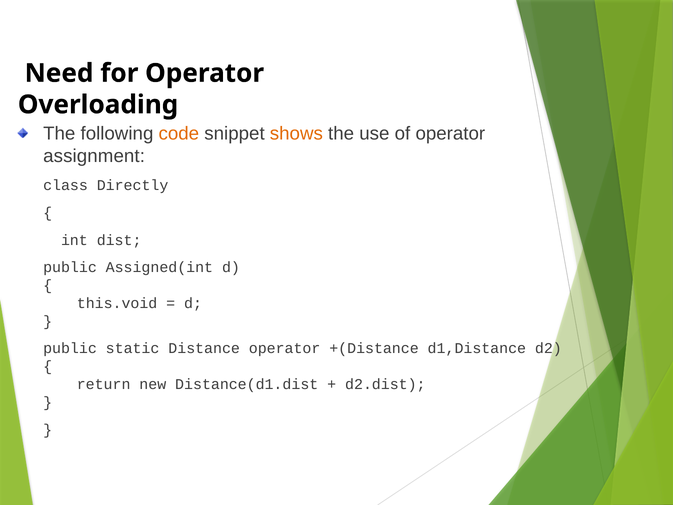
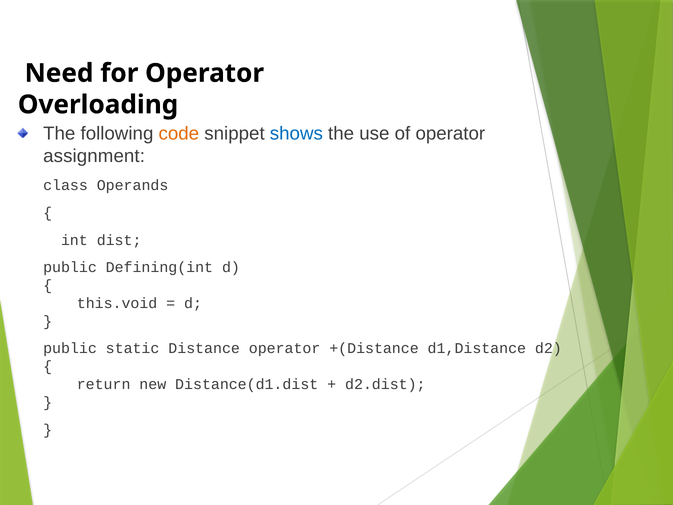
shows colour: orange -> blue
Directly: Directly -> Operands
Assigned(int: Assigned(int -> Defining(int
